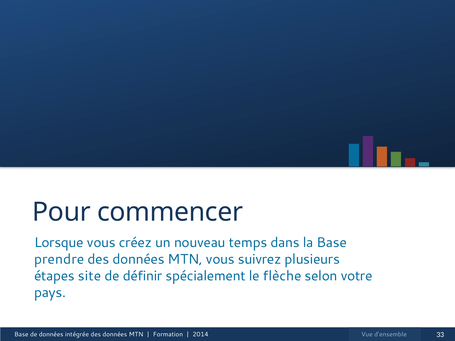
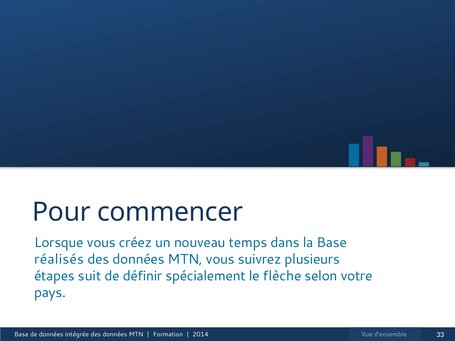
prendre: prendre -> réalisés
site: site -> suit
